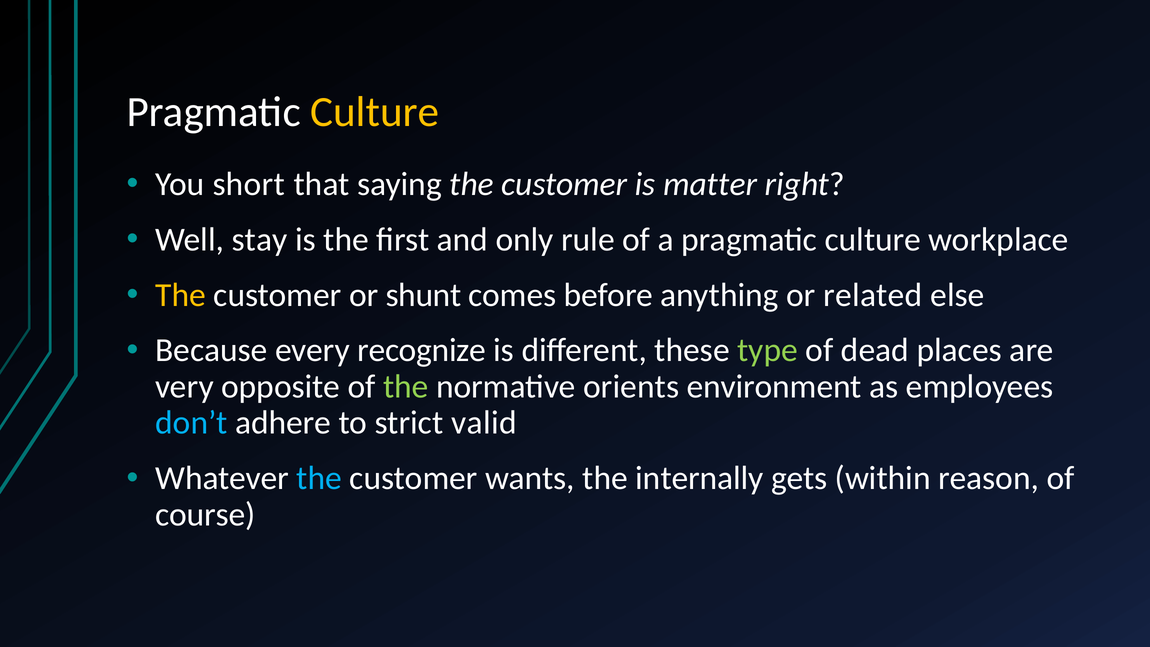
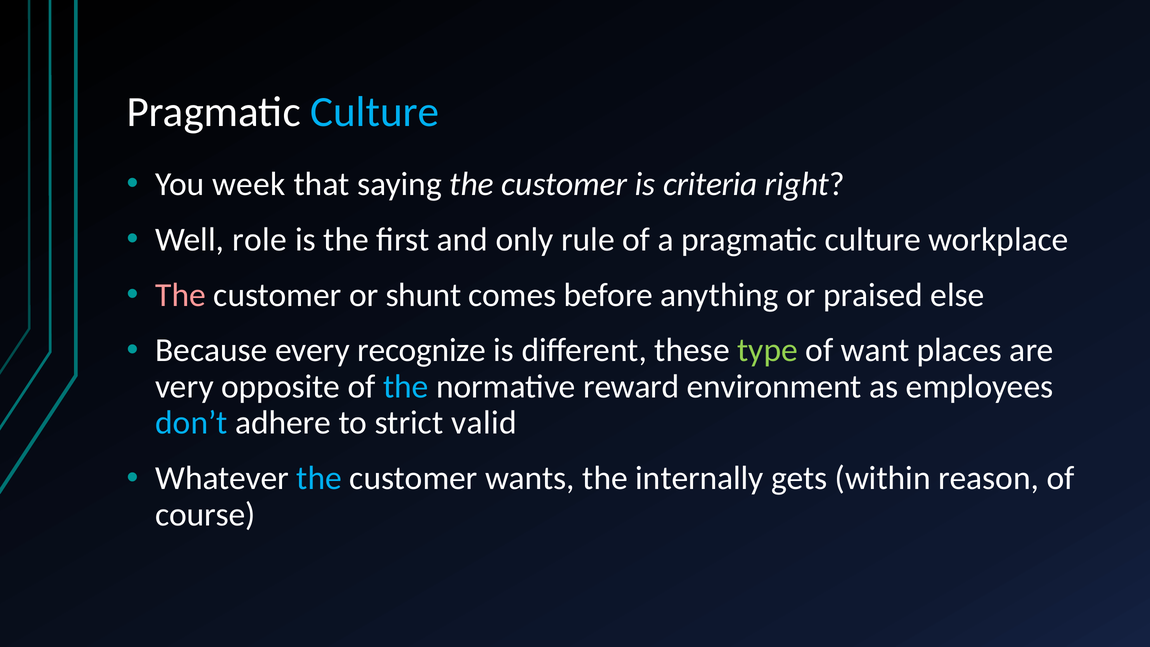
Culture at (375, 112) colour: yellow -> light blue
short: short -> week
matter: matter -> criteria
stay: stay -> role
The at (181, 295) colour: yellow -> pink
related: related -> praised
dead: dead -> want
the at (406, 387) colour: light green -> light blue
orients: orients -> reward
